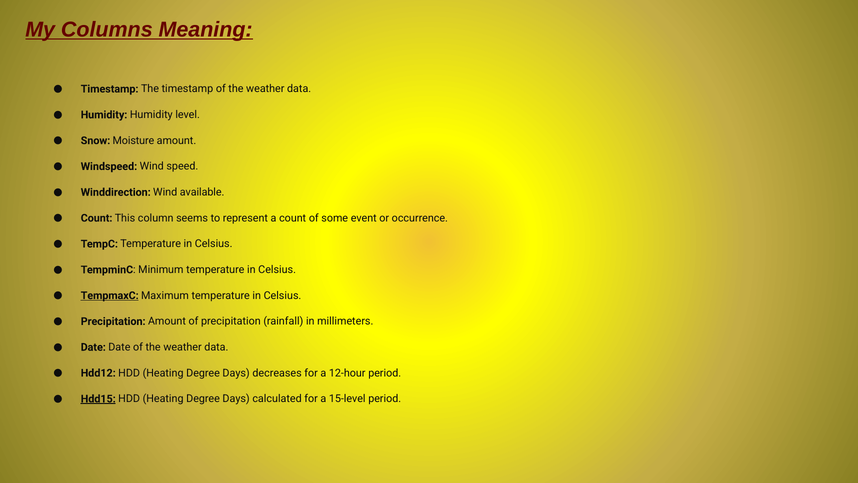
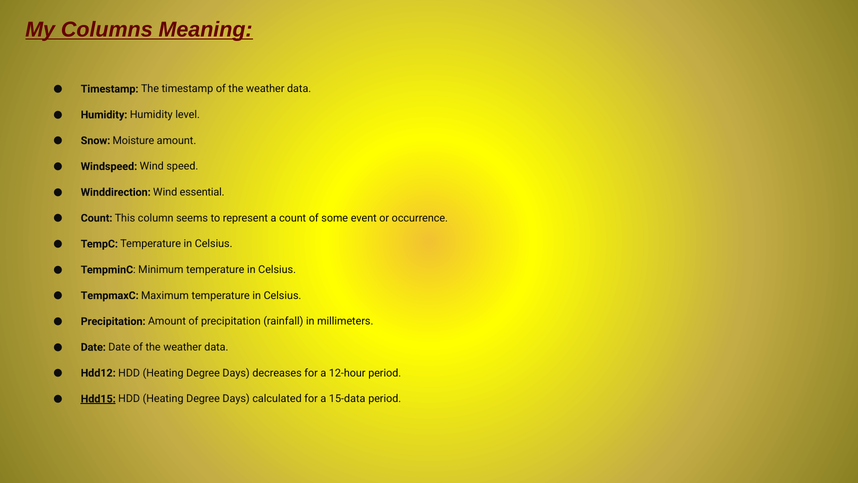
available: available -> essential
TempmaxC underline: present -> none
15-level: 15-level -> 15-data
